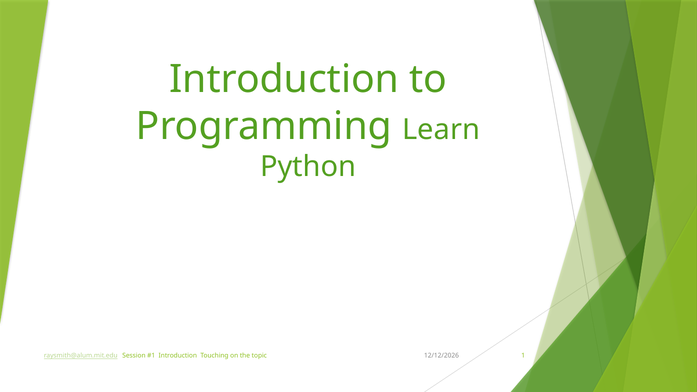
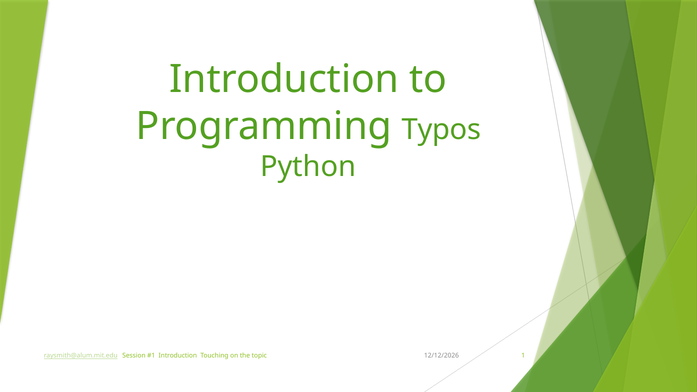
Learn: Learn -> Typos
